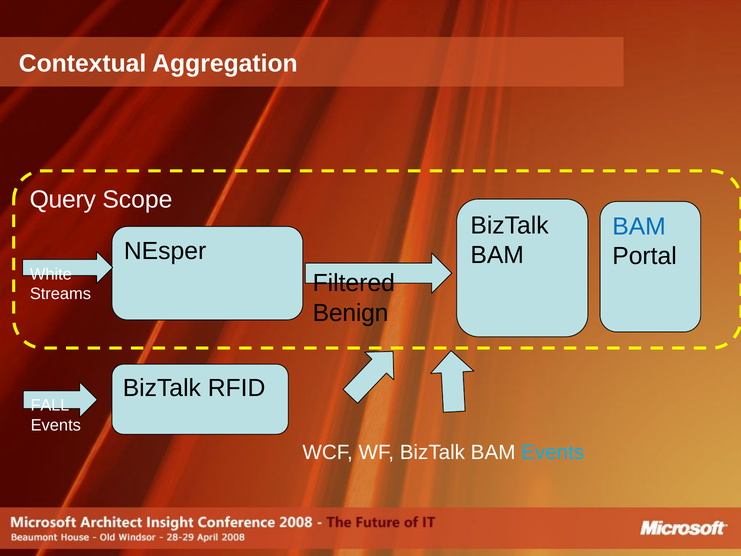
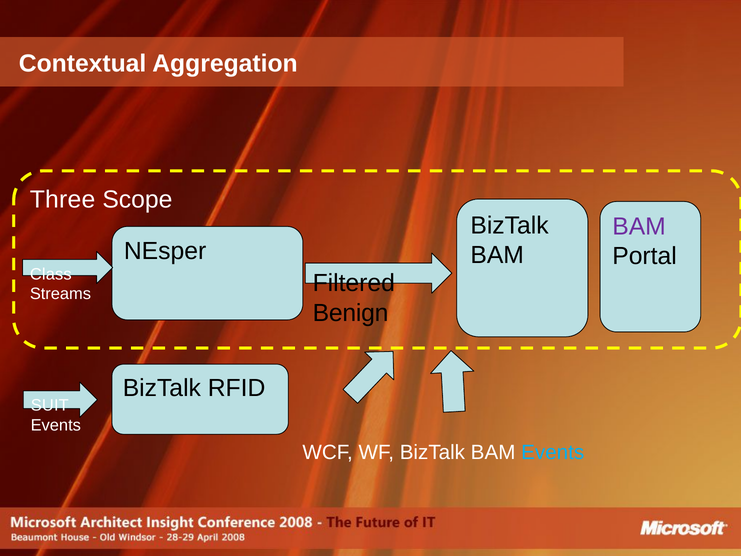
Query: Query -> Three
BAM at (639, 227) colour: blue -> purple
White: White -> Class
FALL: FALL -> SUIT
